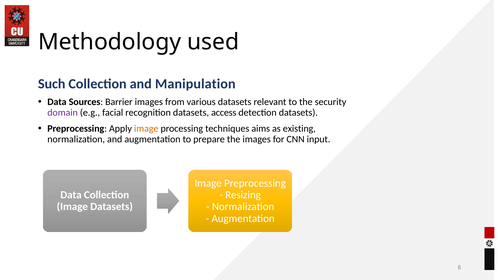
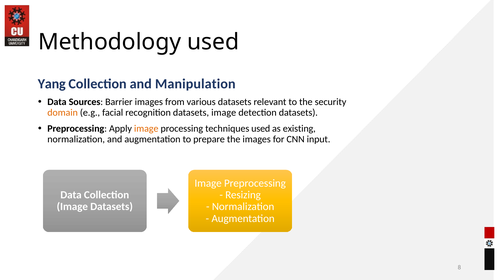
Such: Such -> Yang
domain colour: purple -> orange
recognition datasets access: access -> image
techniques aims: aims -> used
